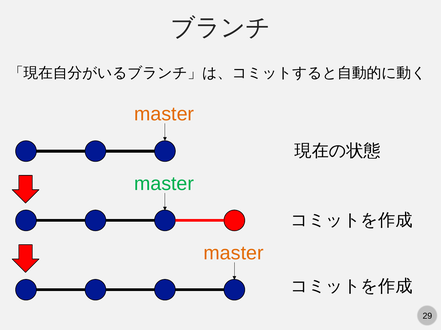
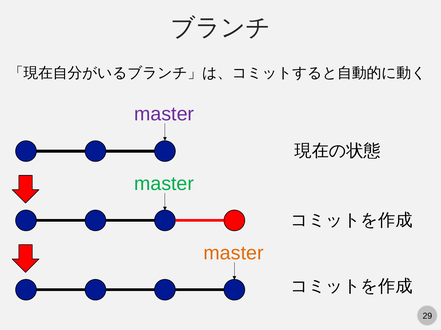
master at (164, 114) colour: orange -> purple
